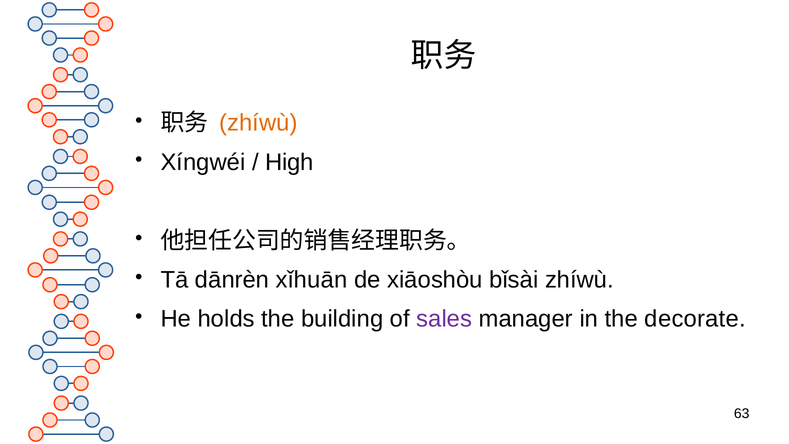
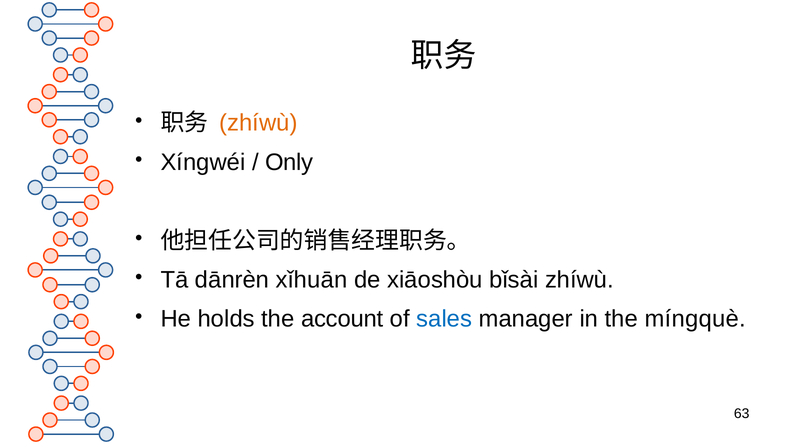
High: High -> Only
building: building -> account
sales colour: purple -> blue
decorate: decorate -> míngquè
